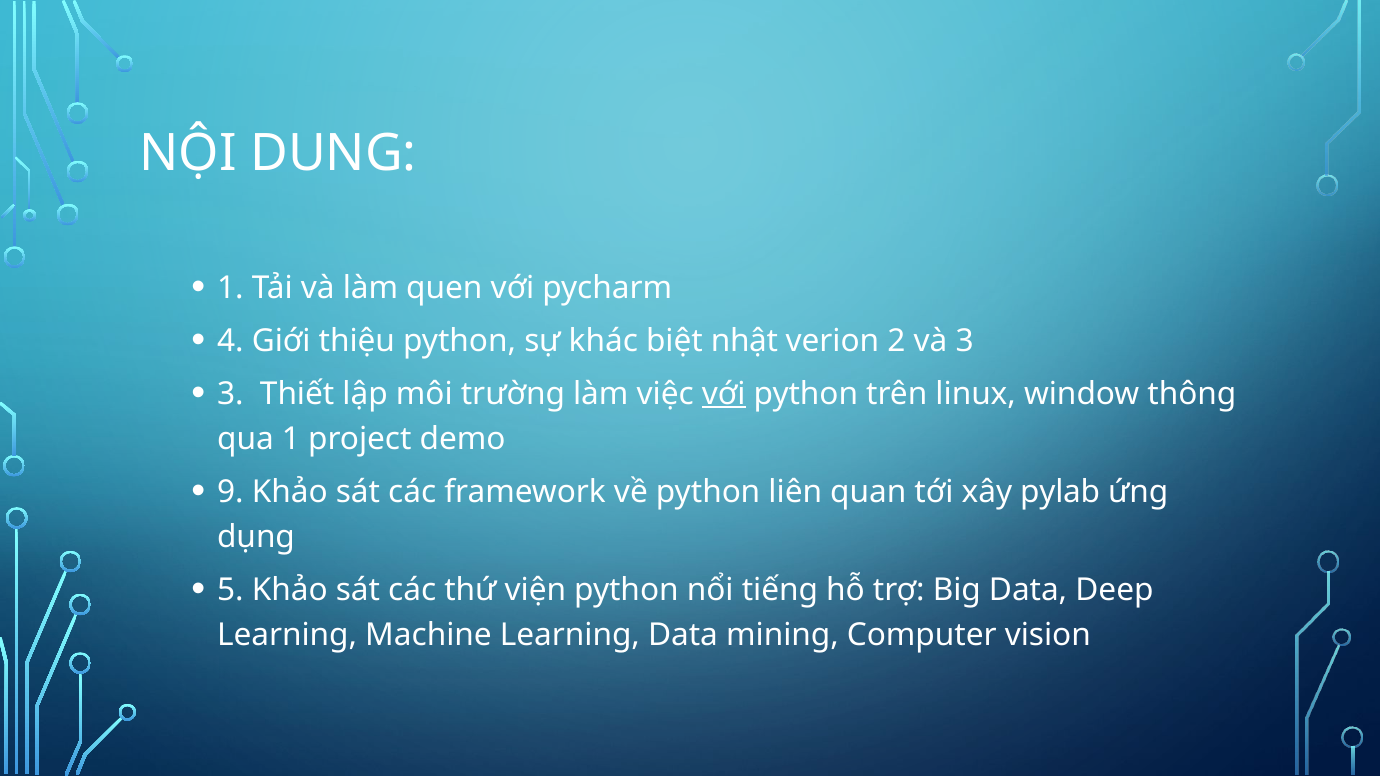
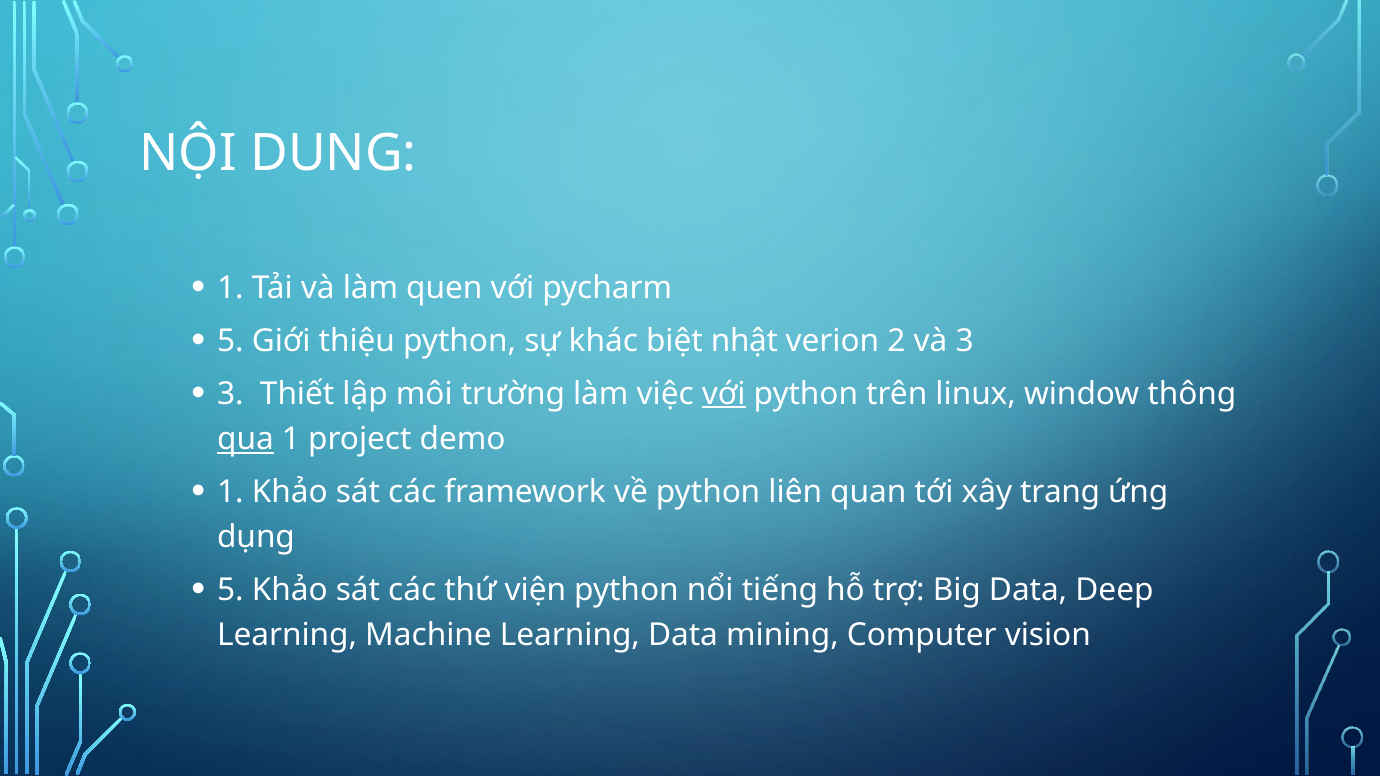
4 at (230, 341): 4 -> 5
qua underline: none -> present
9 at (230, 492): 9 -> 1
pylab: pylab -> trang
